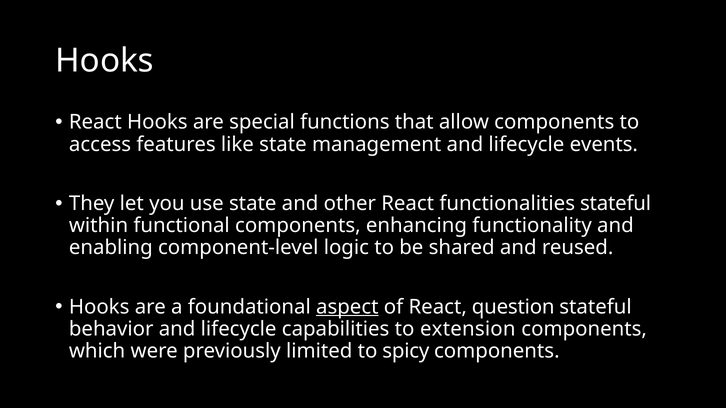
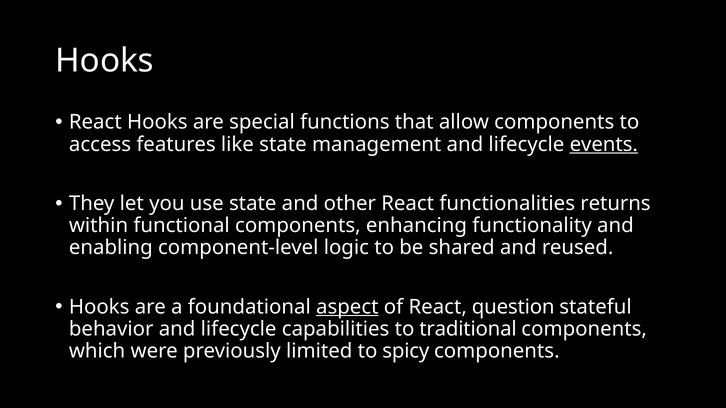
events underline: none -> present
functionalities stateful: stateful -> returns
extension: extension -> traditional
